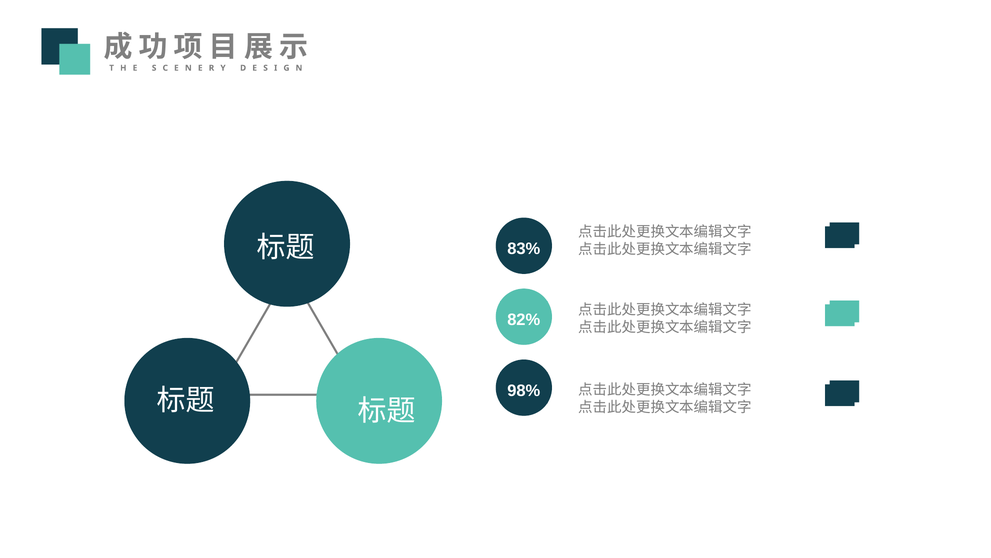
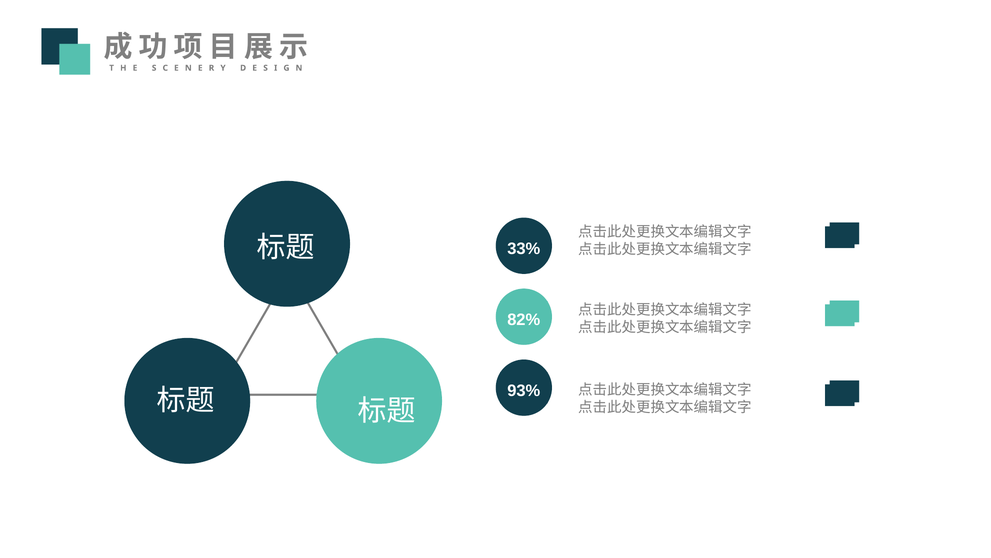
83%: 83% -> 33%
98%: 98% -> 93%
